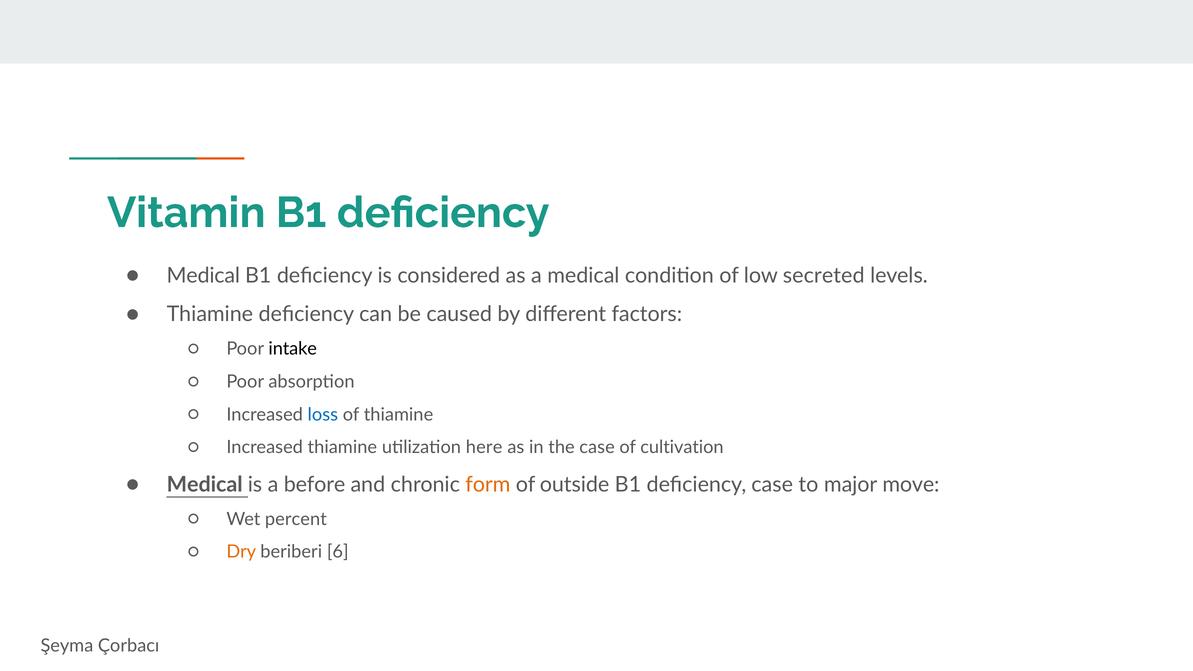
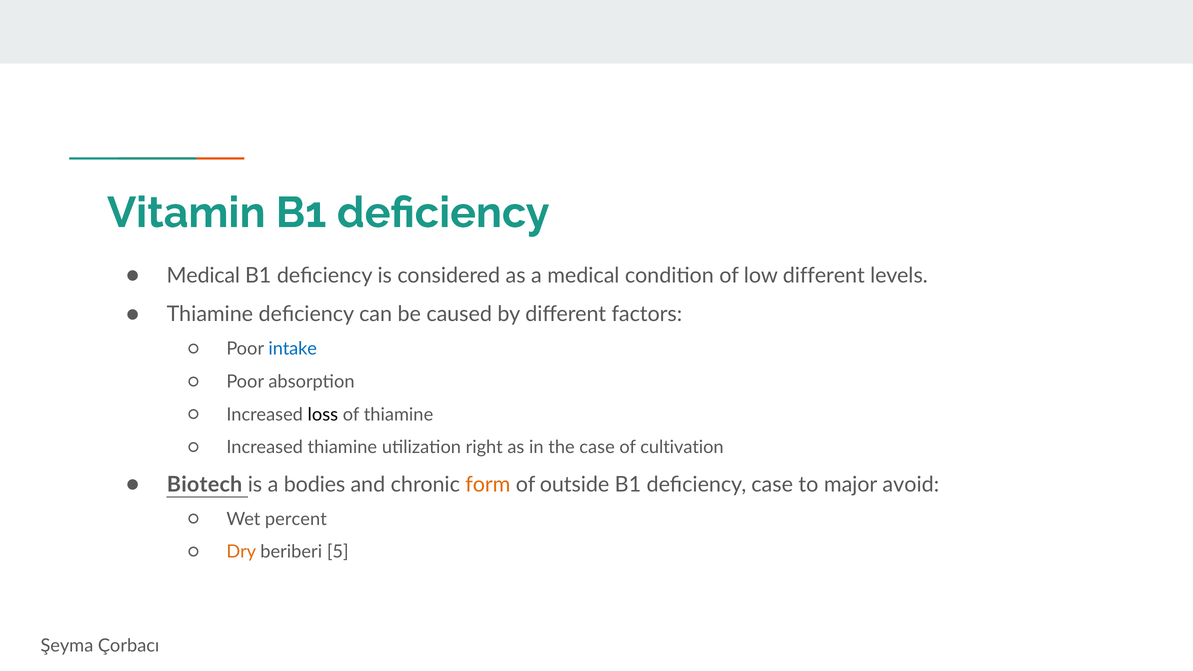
low secreted: secreted -> different
intake colour: black -> blue
loss colour: blue -> black
here: here -> right
Medical at (205, 485): Medical -> Biotech
before: before -> bodies
move: move -> avoid
6: 6 -> 5
